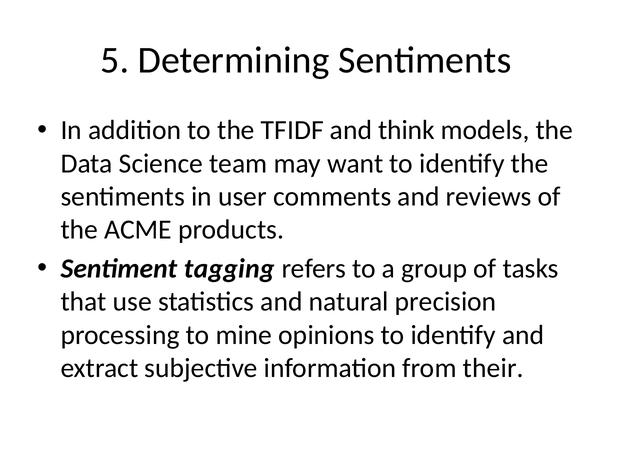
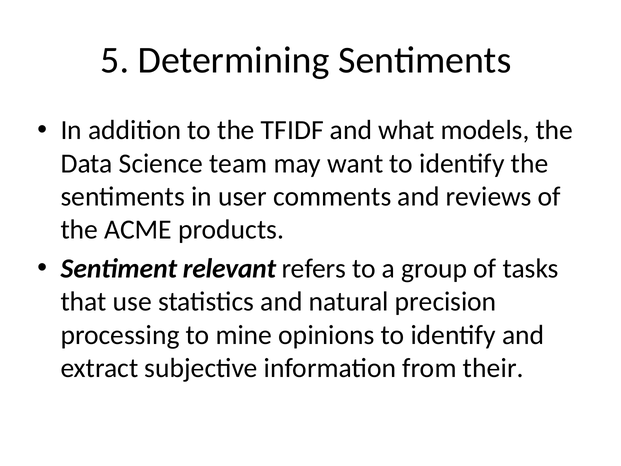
think: think -> what
tagging: tagging -> relevant
